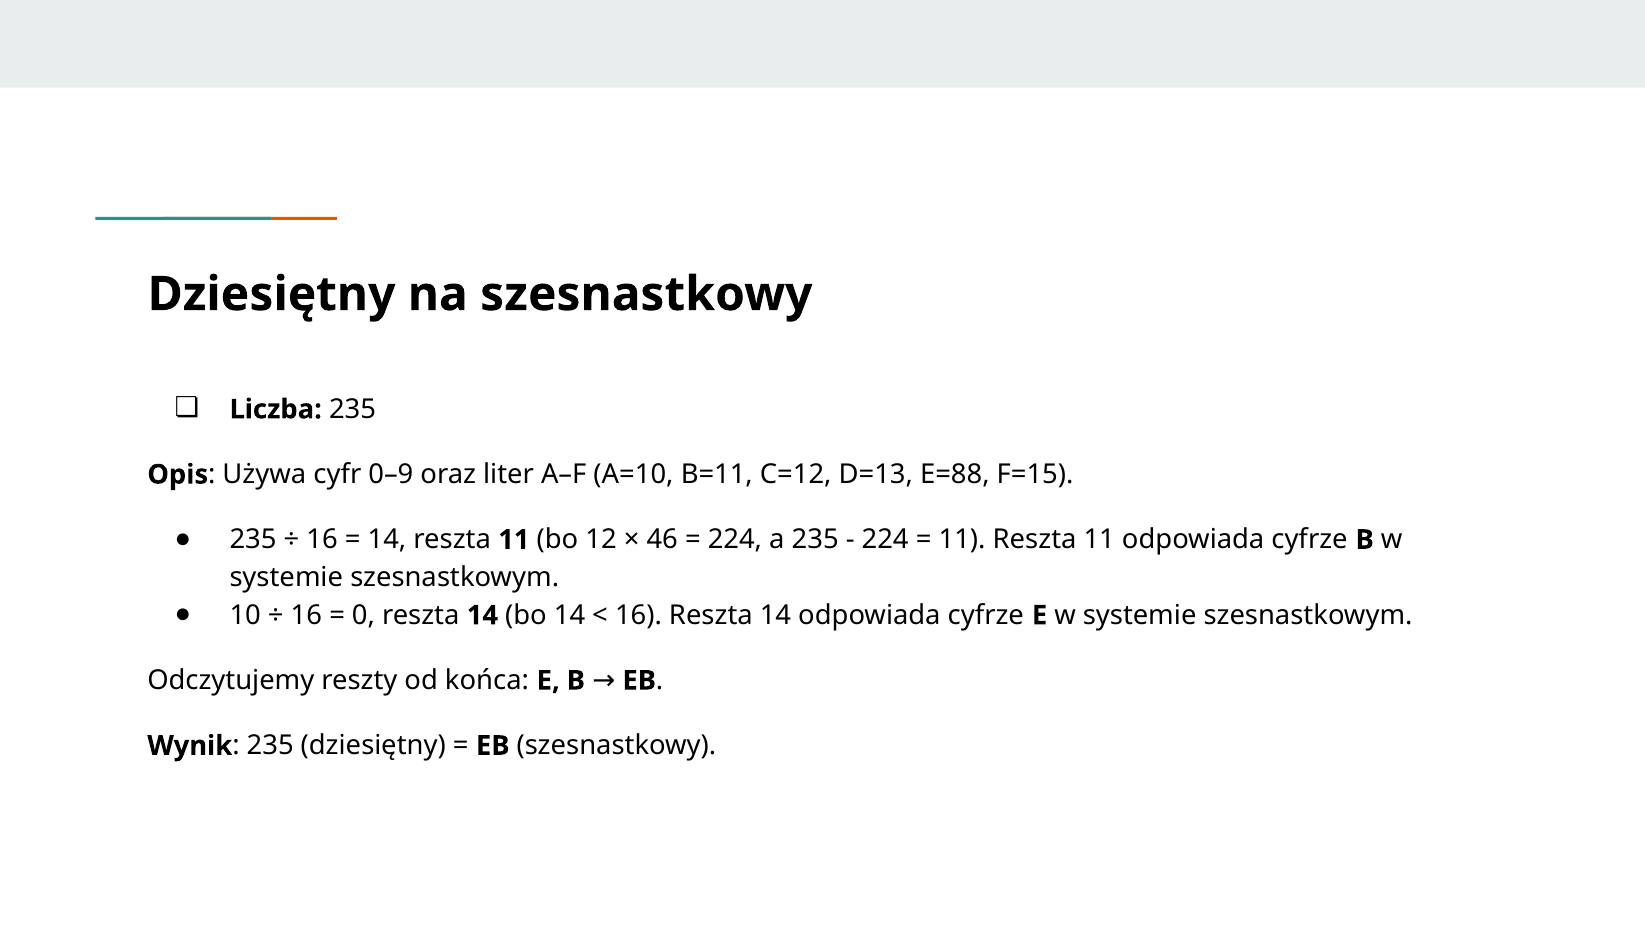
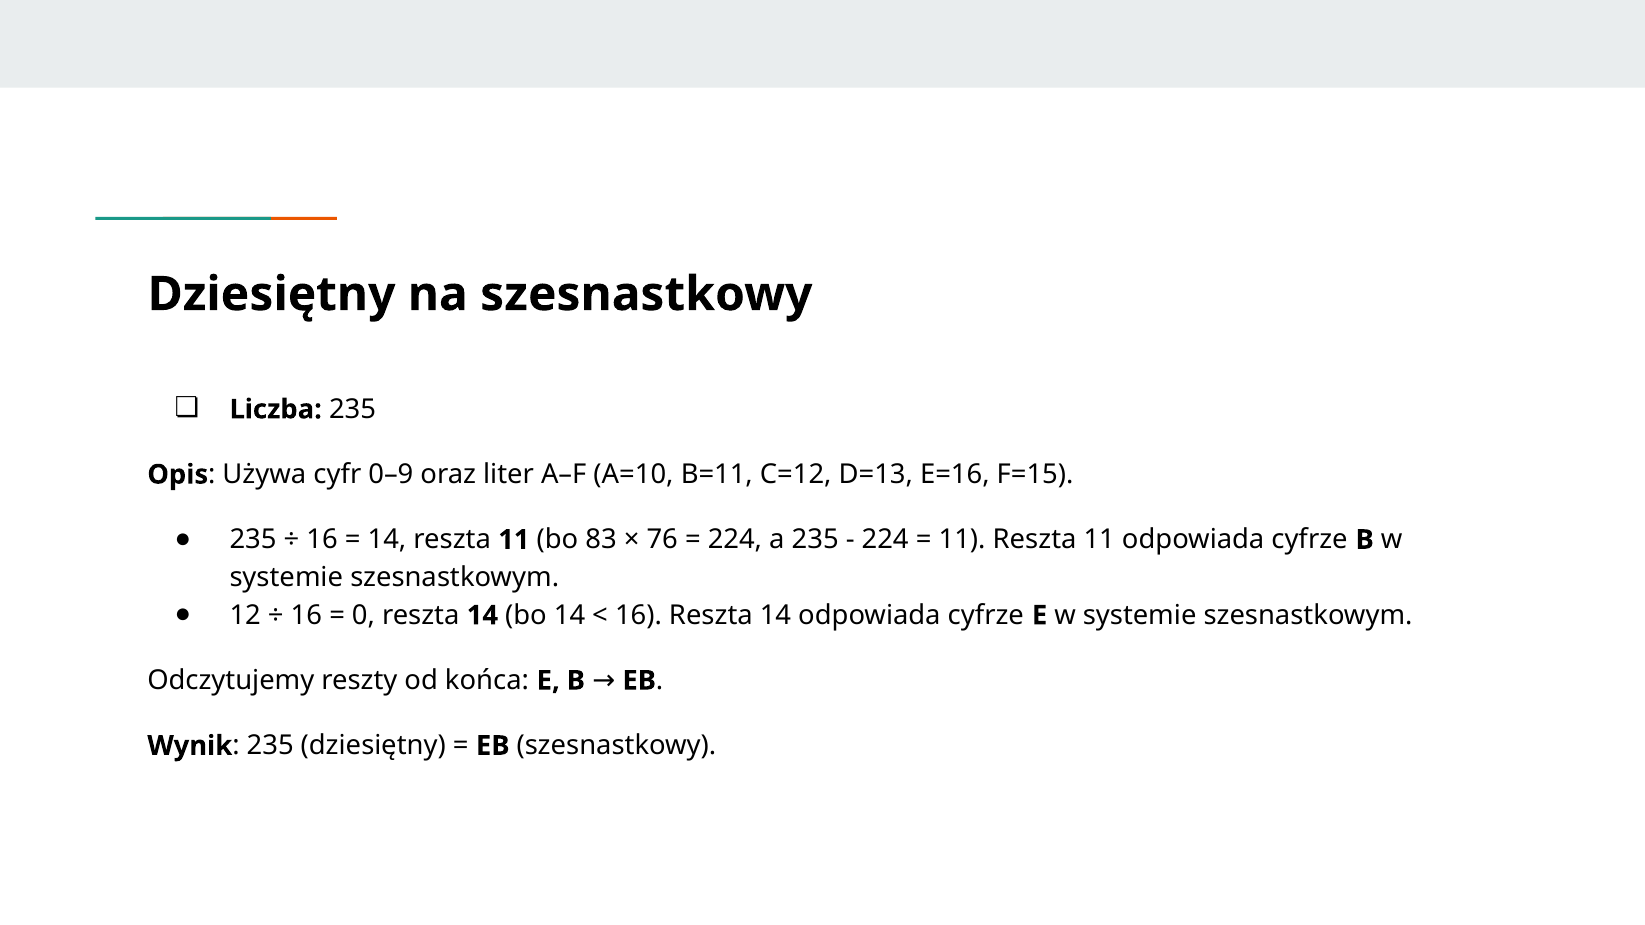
E=88: E=88 -> E=16
12: 12 -> 83
46: 46 -> 76
10: 10 -> 12
